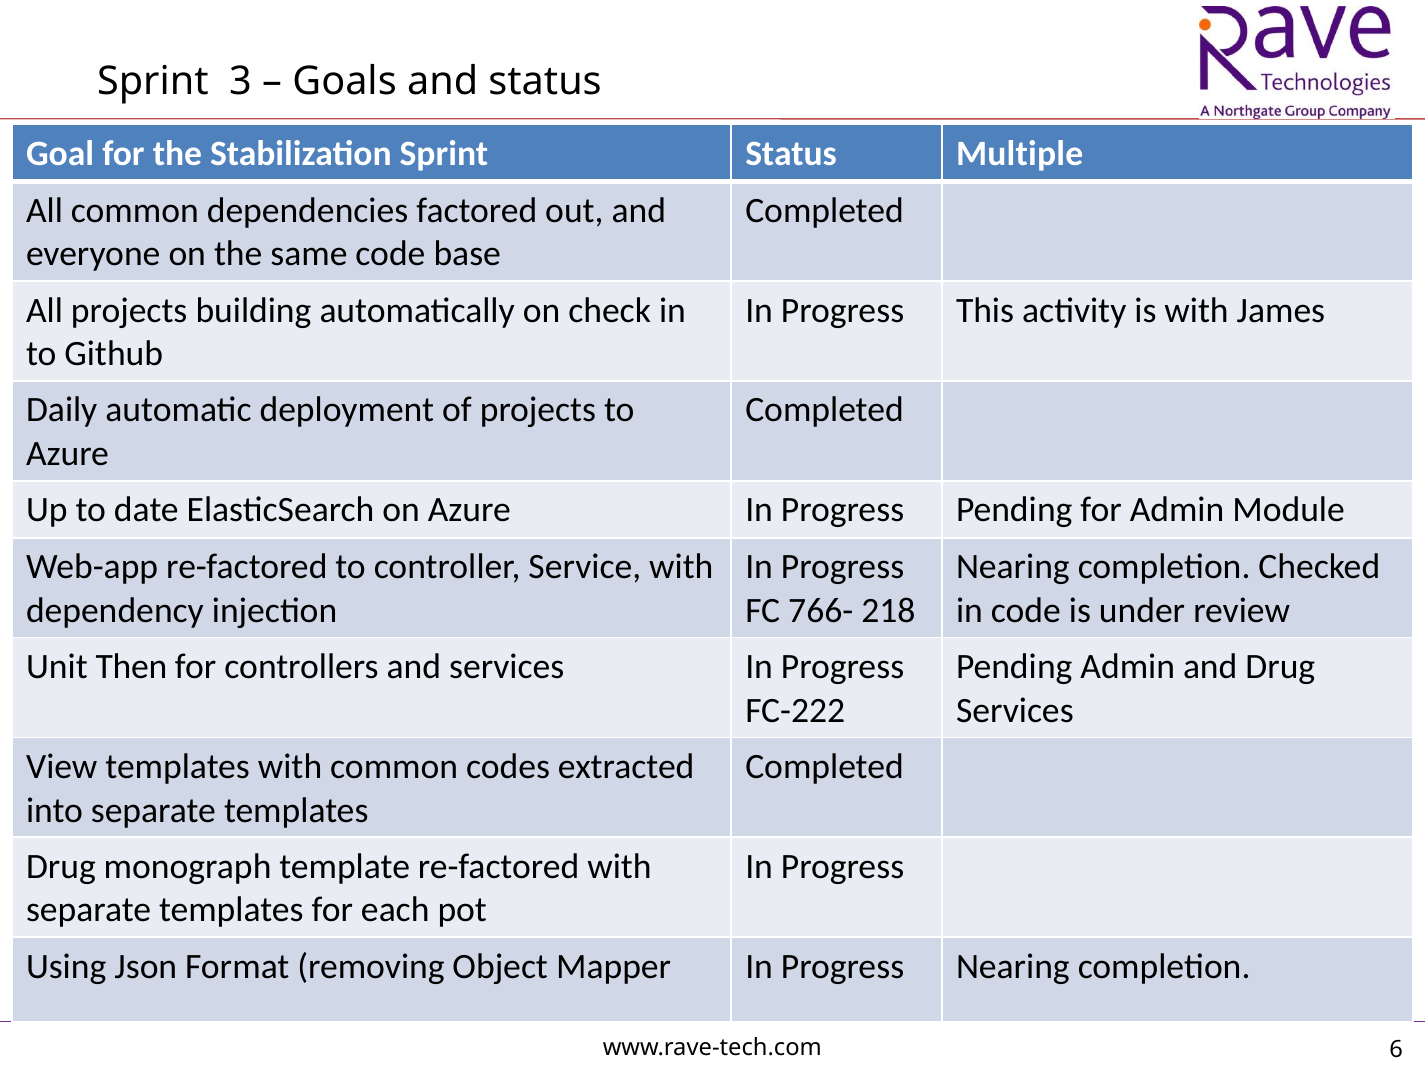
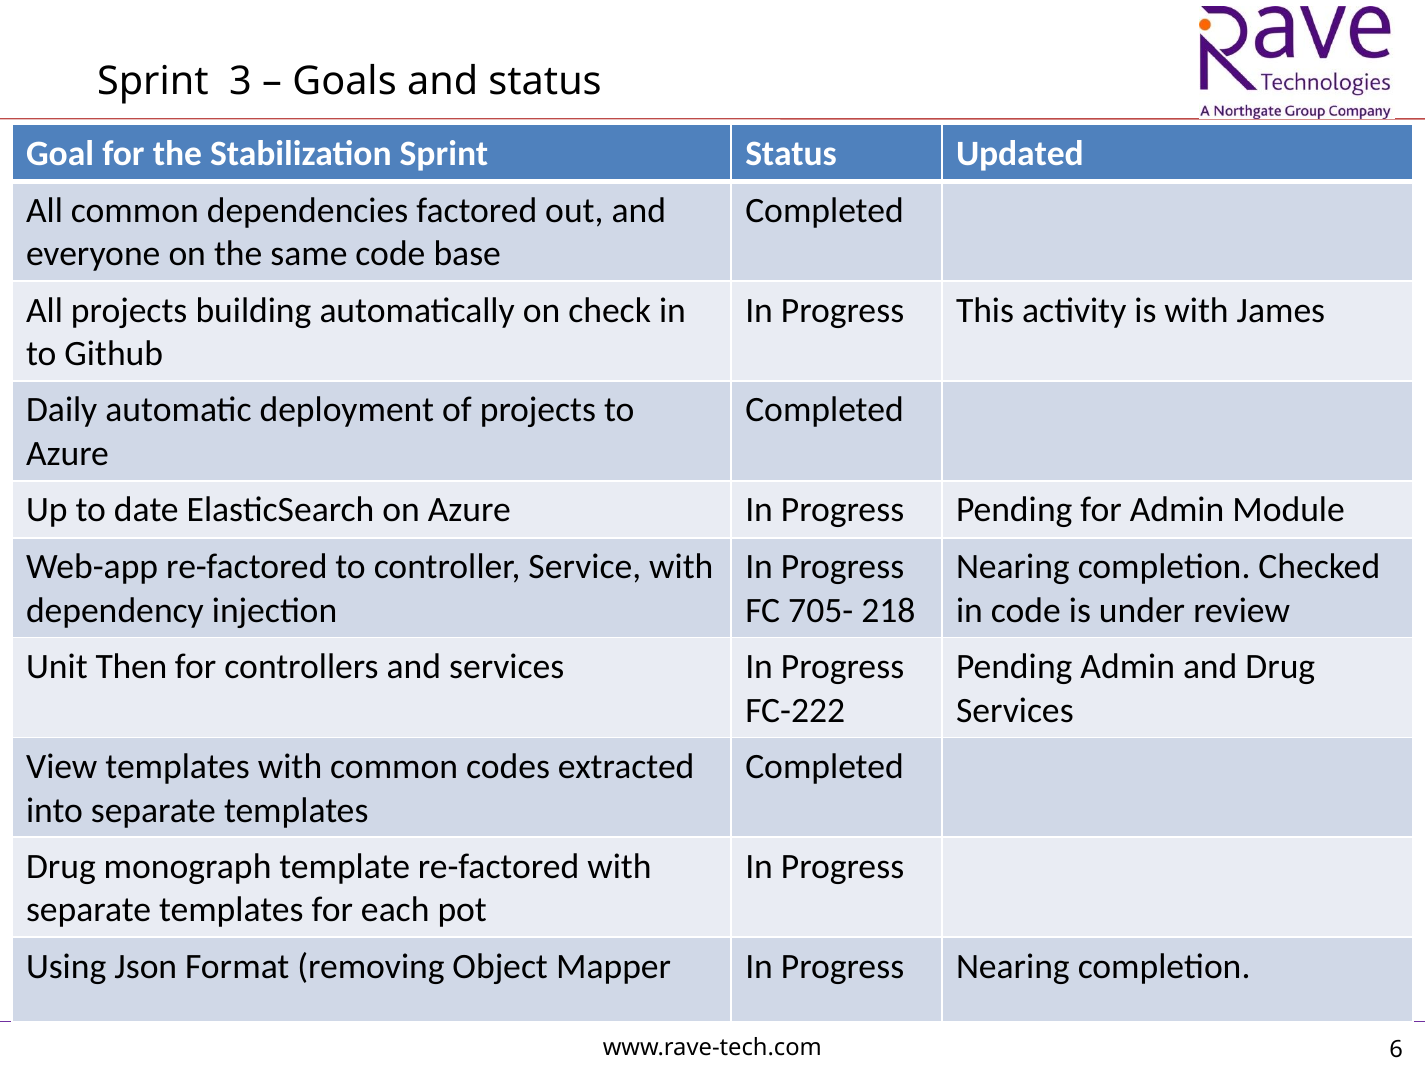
Multiple: Multiple -> Updated
766-: 766- -> 705-
